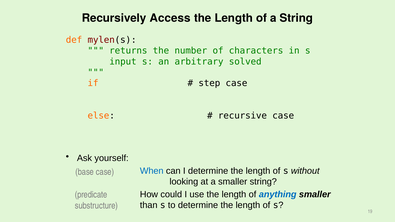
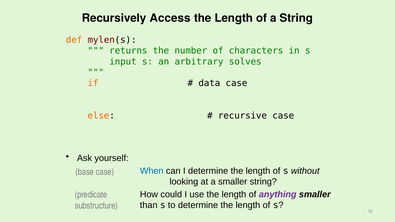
solved: solved -> solves
step: step -> data
anything colour: blue -> purple
